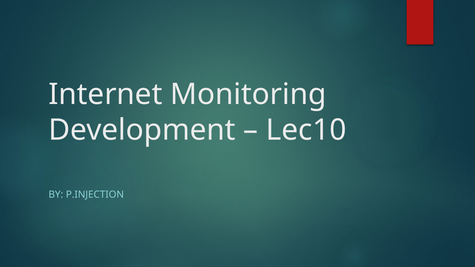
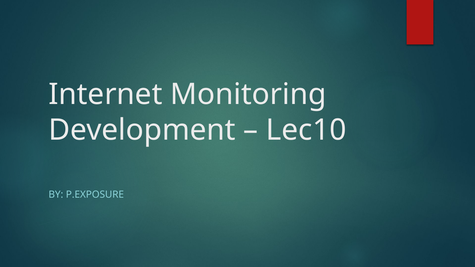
P.INJECTION: P.INJECTION -> P.EXPOSURE
